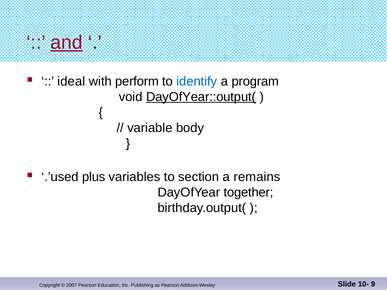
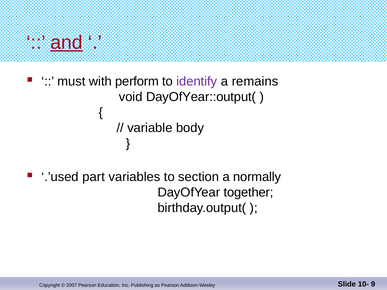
ideal: ideal -> must
identify colour: blue -> purple
program: program -> remains
DayOfYear::output( underline: present -> none
plus: plus -> part
remains: remains -> normally
